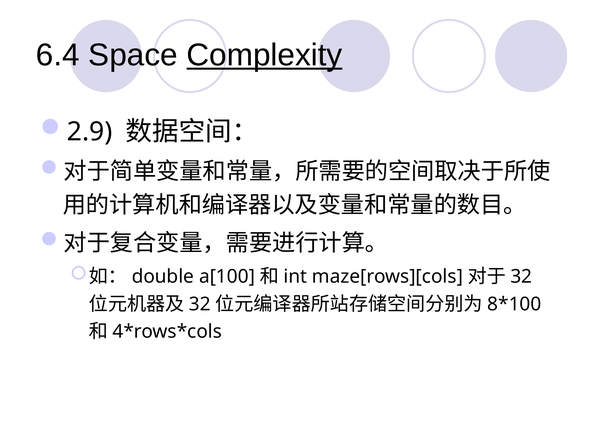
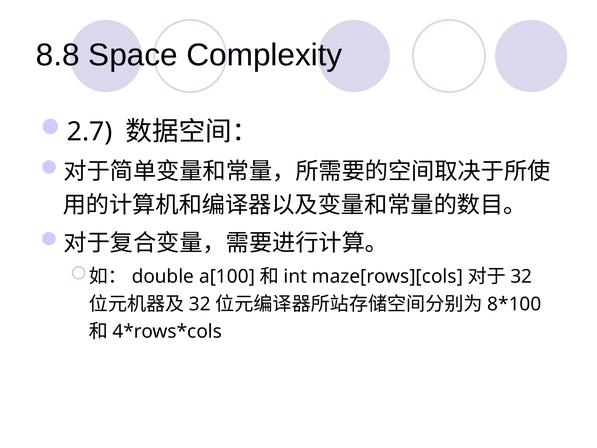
6.4: 6.4 -> 8.8
Complexity underline: present -> none
2.9: 2.9 -> 2.7
